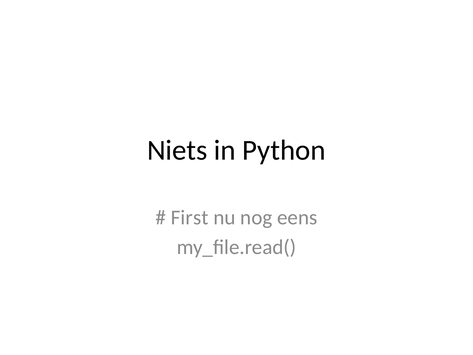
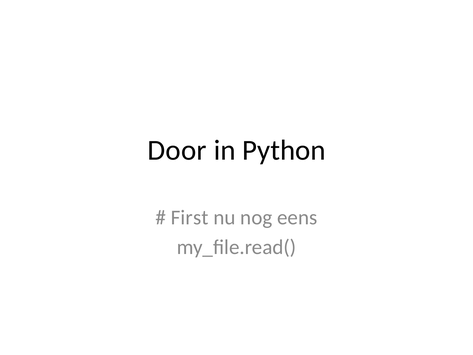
Niets: Niets -> Door
